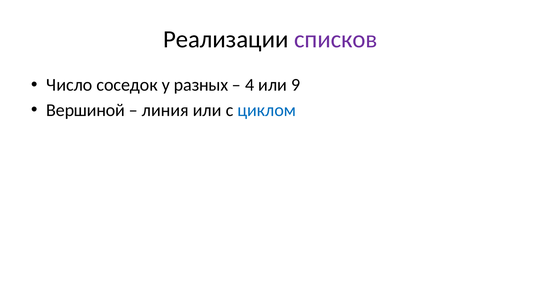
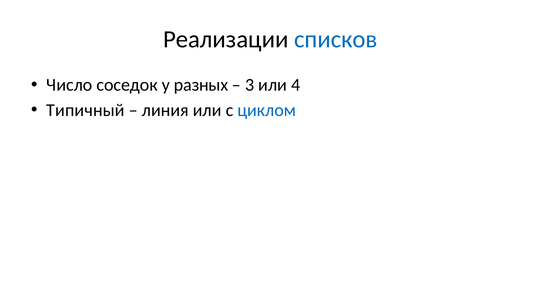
списков colour: purple -> blue
4: 4 -> 3
9: 9 -> 4
Вершиной: Вершиной -> Типичный
